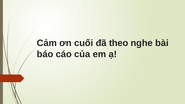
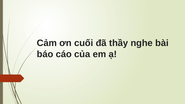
theo: theo -> thầy
